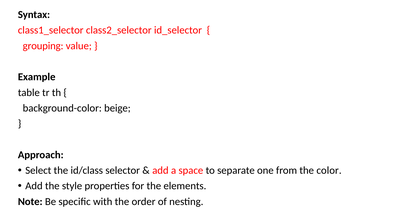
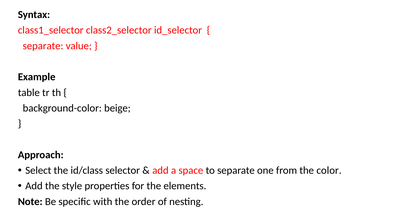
grouping at (43, 46): grouping -> separate
